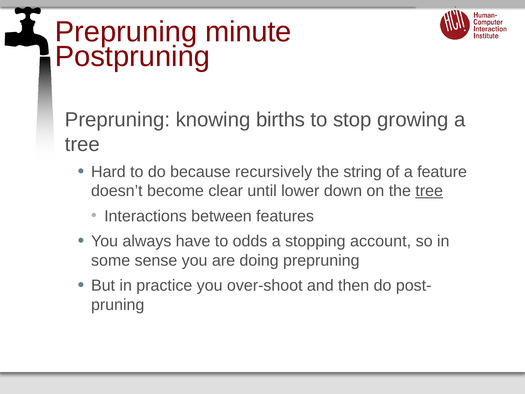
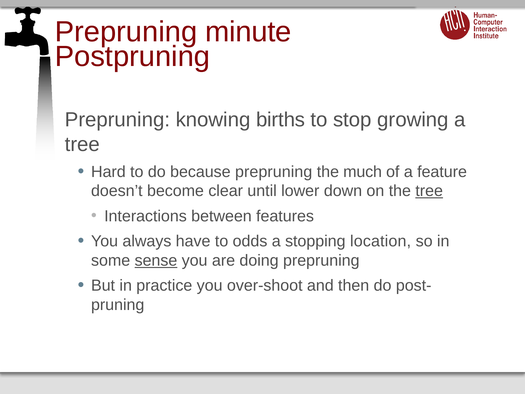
because recursively: recursively -> prepruning
string: string -> much
account: account -> location
sense underline: none -> present
